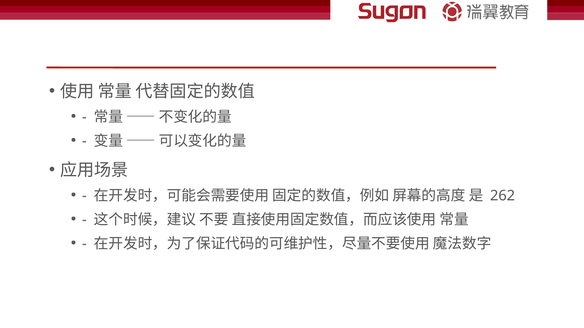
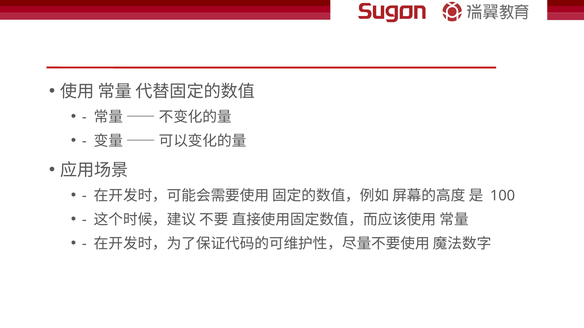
262: 262 -> 100
